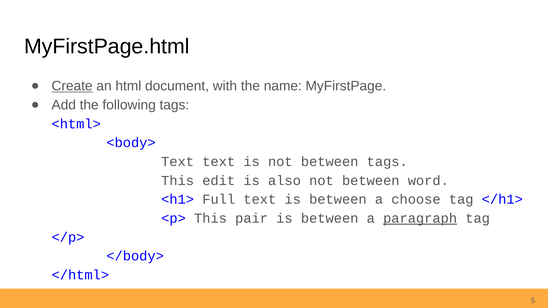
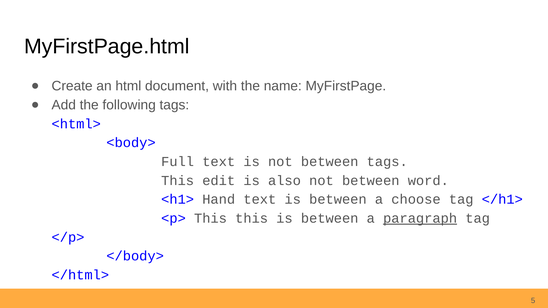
Create underline: present -> none
Text at (178, 162): Text -> Full
Full: Full -> Hand
This pair: pair -> this
